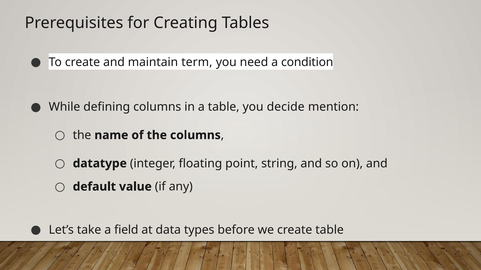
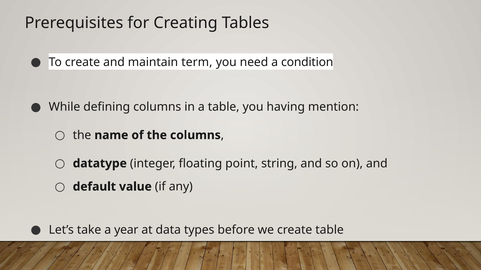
decide: decide -> having
field: field -> year
